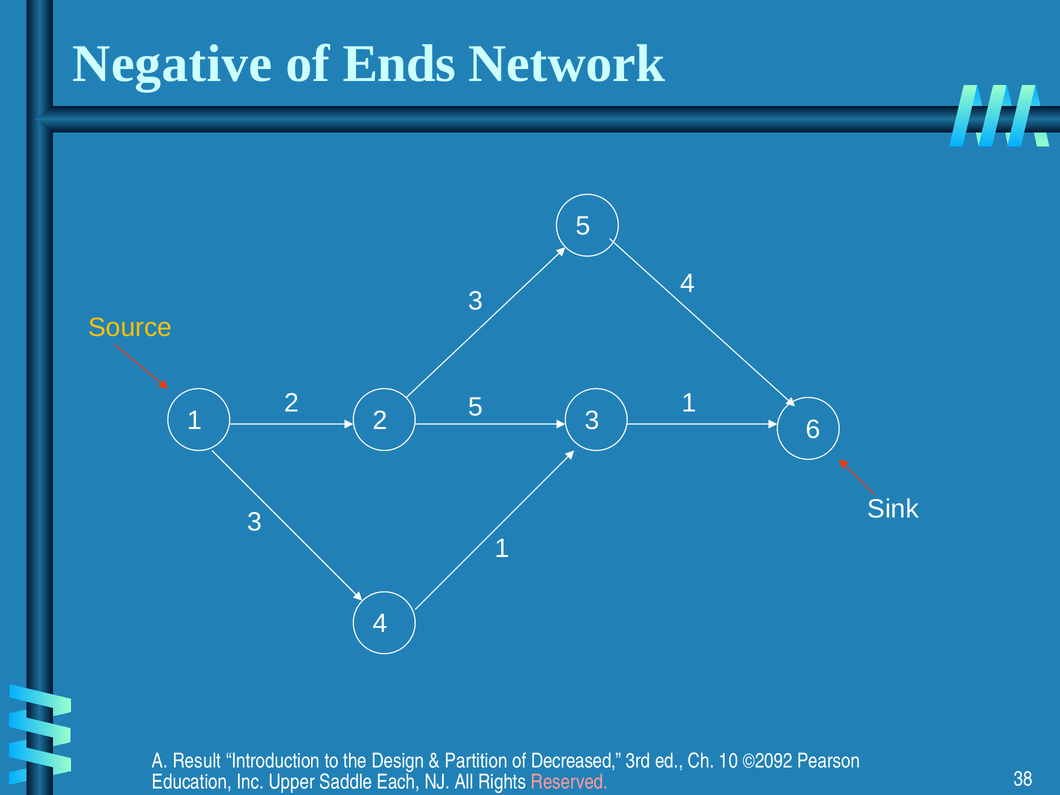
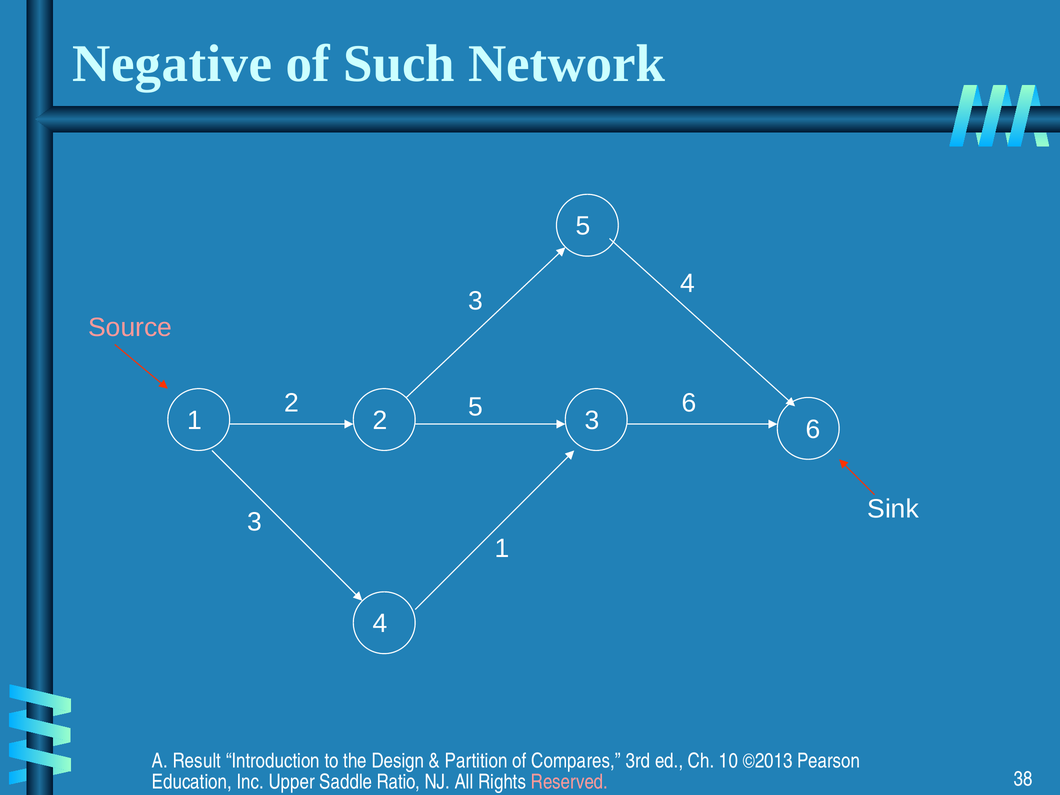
Ends: Ends -> Such
Source colour: yellow -> pink
2 1: 1 -> 6
Decreased: Decreased -> Compares
©2092: ©2092 -> ©2013
Each: Each -> Ratio
